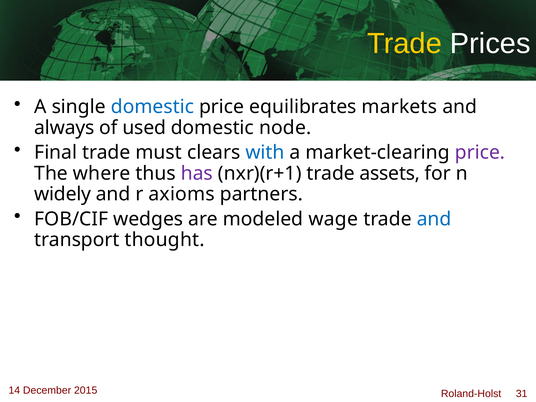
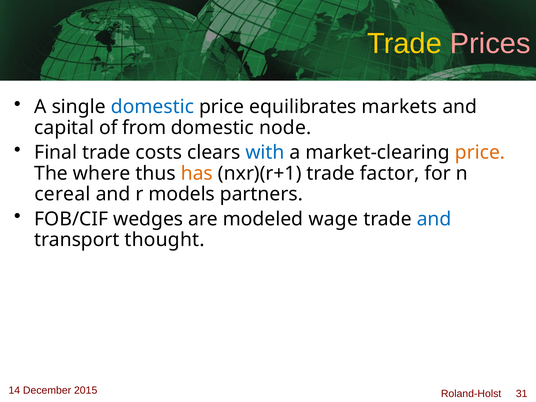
Prices colour: white -> pink
always: always -> capital
used: used -> from
must: must -> costs
price at (480, 152) colour: purple -> orange
has colour: purple -> orange
assets: assets -> factor
widely: widely -> cereal
axioms: axioms -> models
